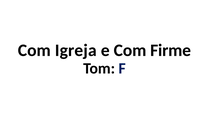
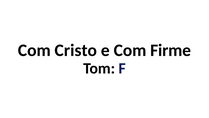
Igreja: Igreja -> Cristo
